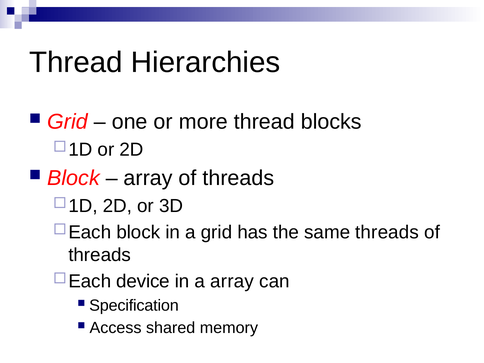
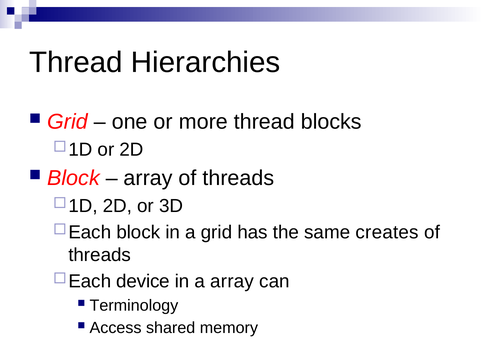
same threads: threads -> creates
Specification: Specification -> Terminology
